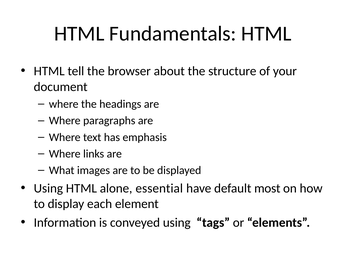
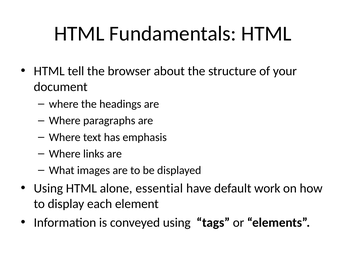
most: most -> work
